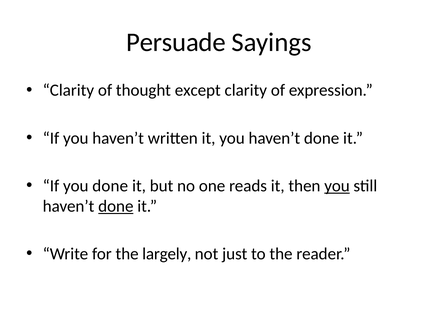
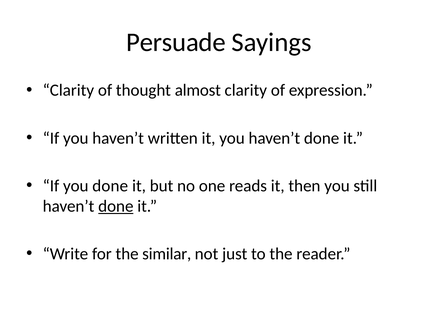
except: except -> almost
you at (337, 185) underline: present -> none
largely: largely -> similar
